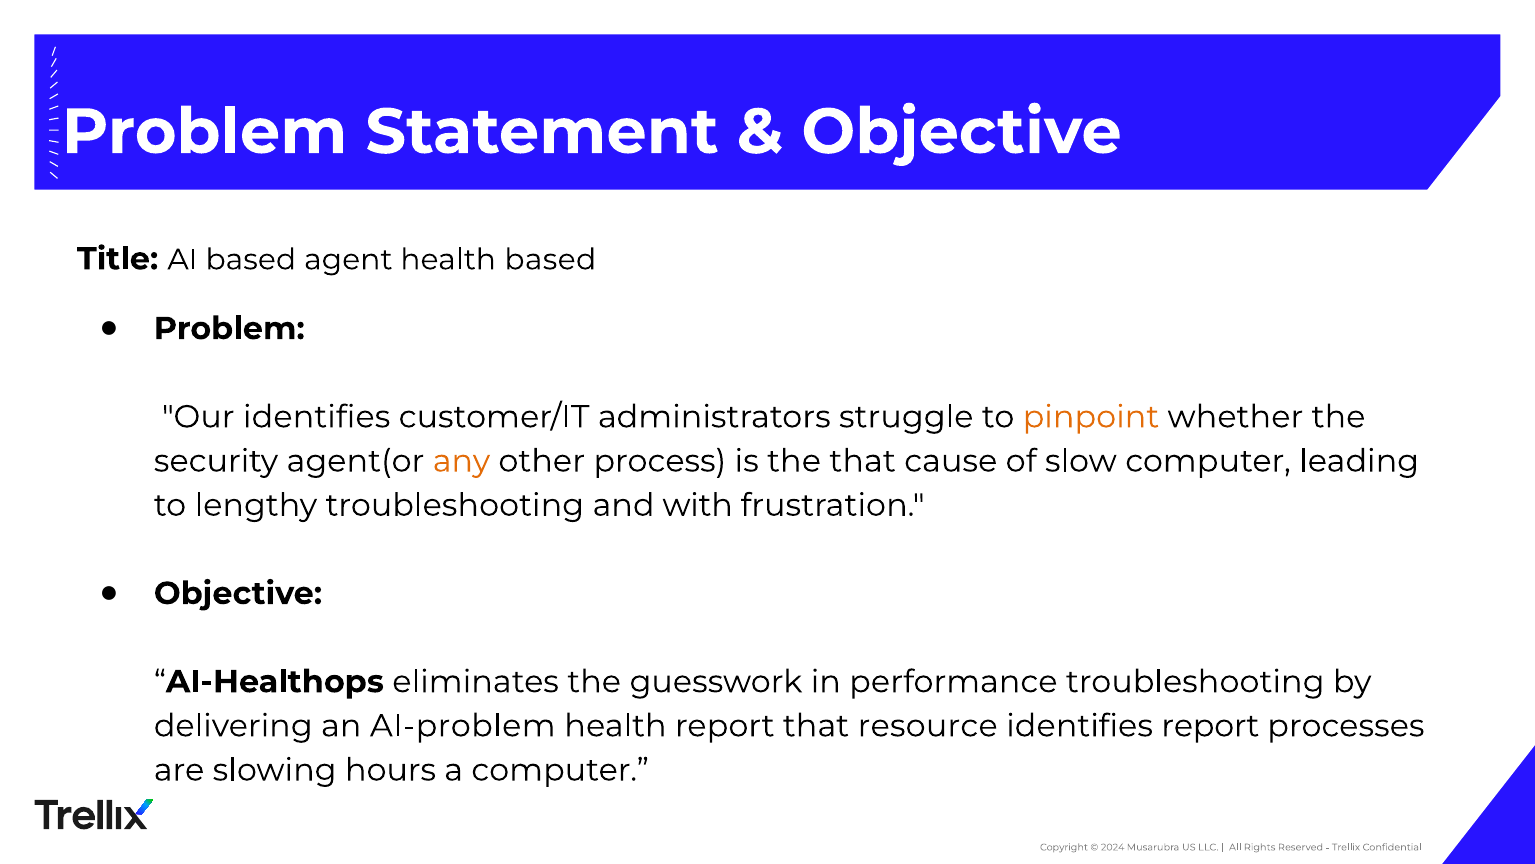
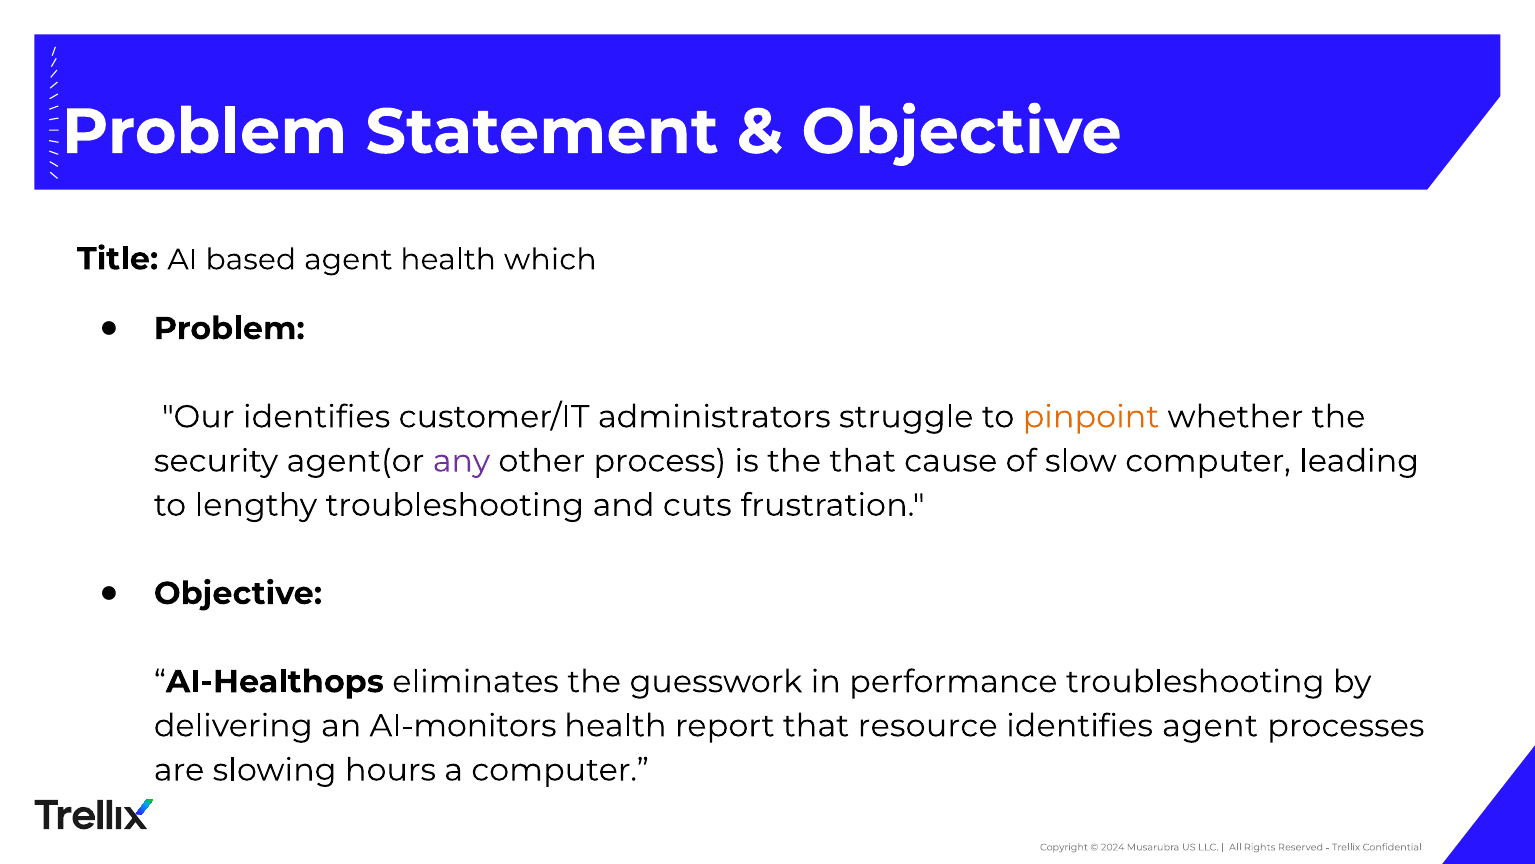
health based: based -> which
any colour: orange -> purple
with: with -> cuts
AI-problem: AI-problem -> AI-monitors
identifies report: report -> agent
